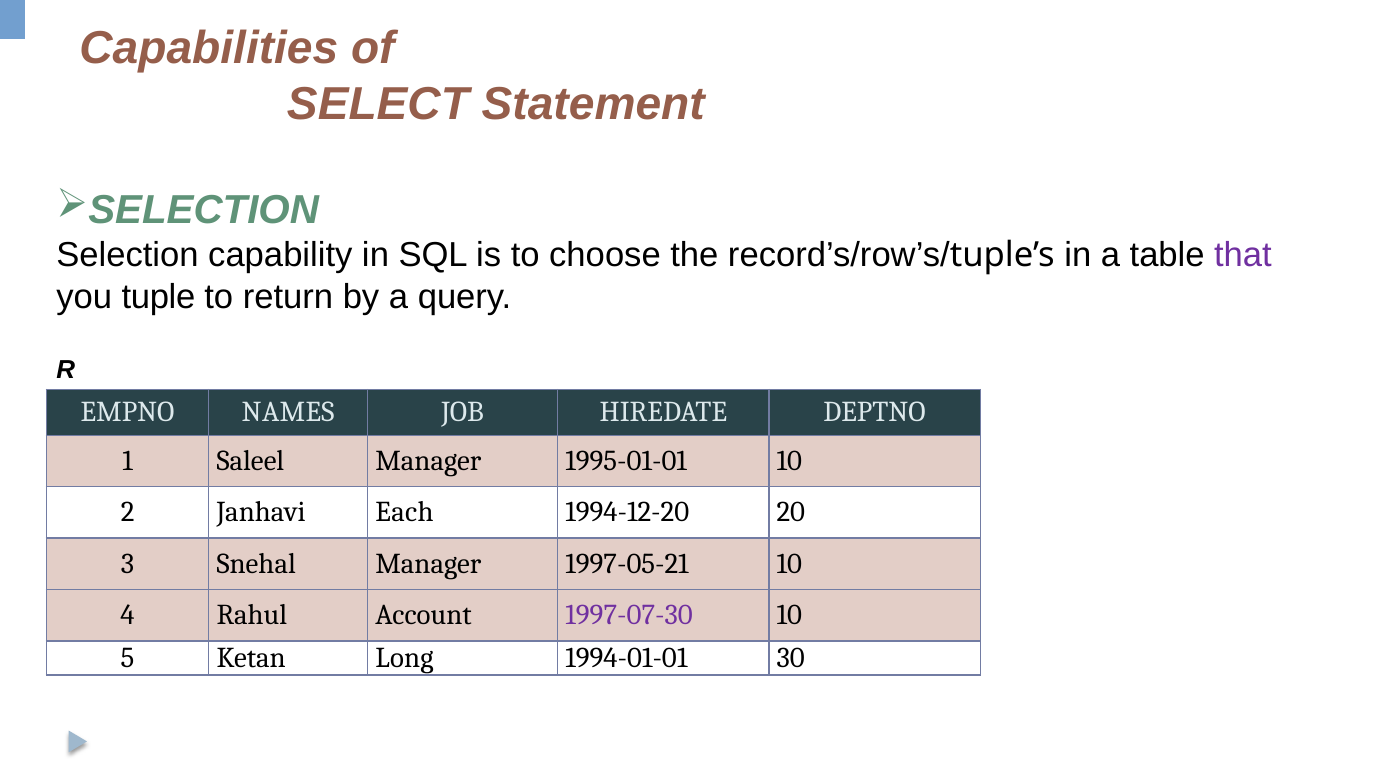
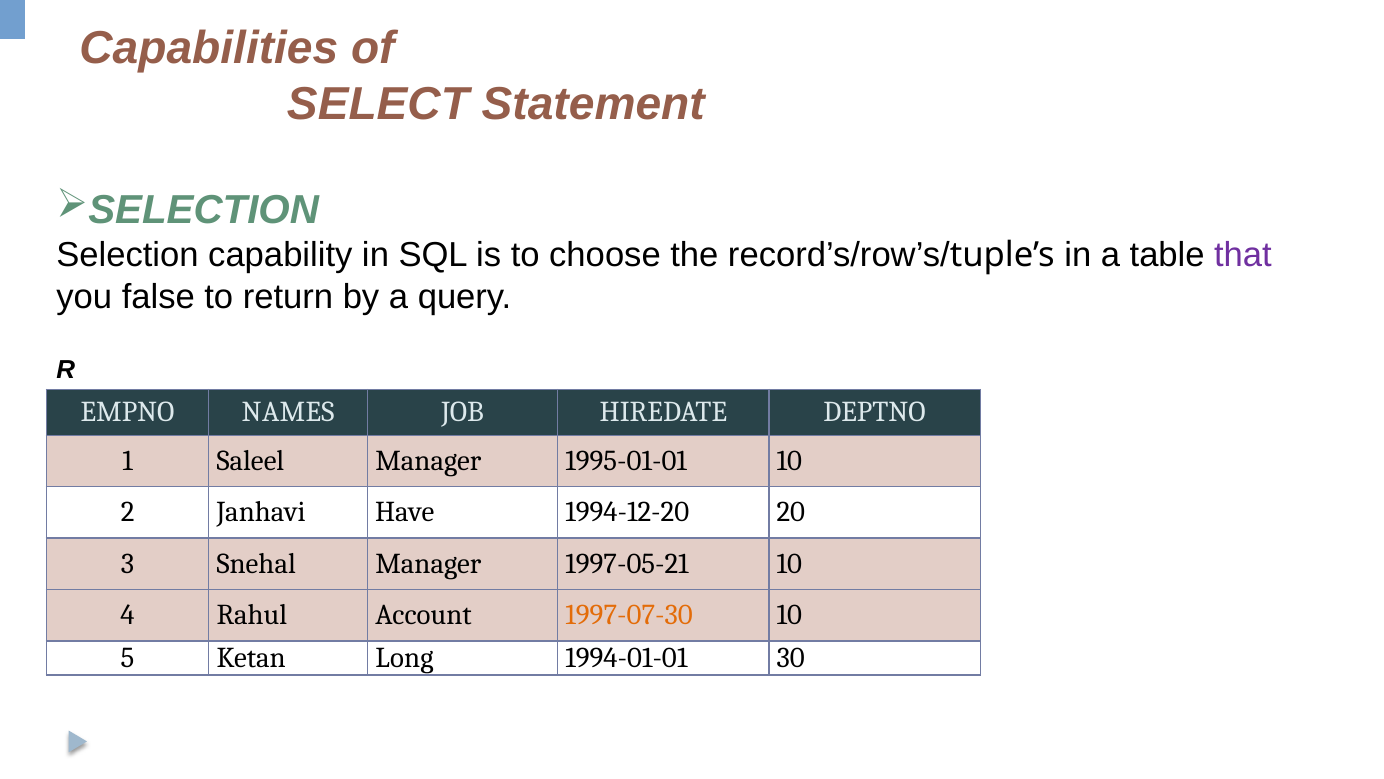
tuple: tuple -> false
Each: Each -> Have
1997-07-30 colour: purple -> orange
